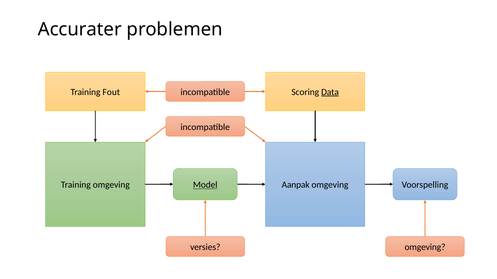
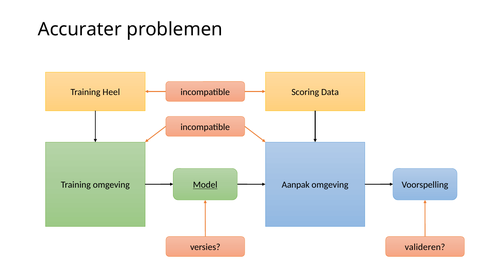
Fout: Fout -> Heel
Data underline: present -> none
versies omgeving: omgeving -> valideren
